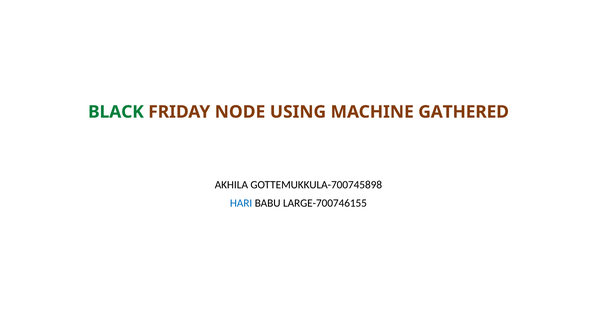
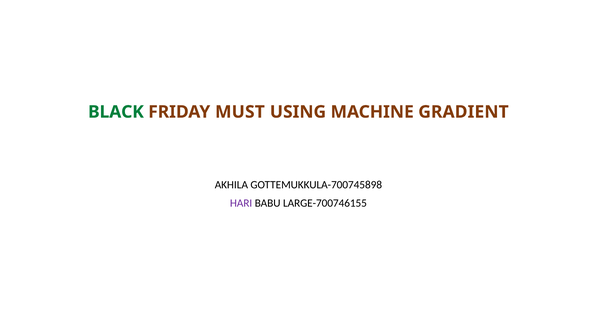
NODE: NODE -> MUST
GATHERED: GATHERED -> GRADIENT
HARI colour: blue -> purple
